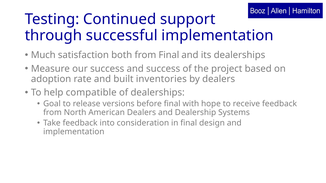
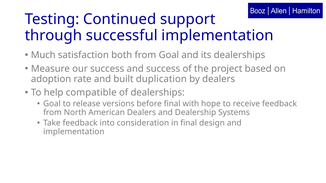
from Final: Final -> Goal
inventories: inventories -> duplication
